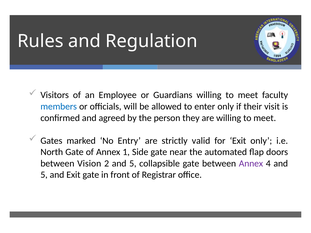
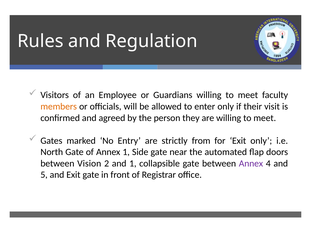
members colour: blue -> orange
valid: valid -> from
2 and 5: 5 -> 1
